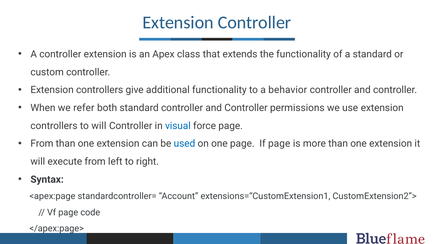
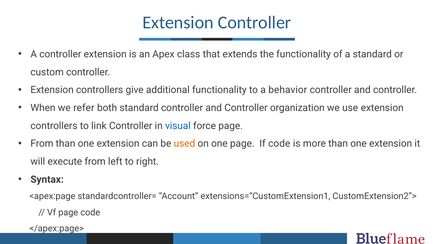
permissions: permissions -> organization
to will: will -> link
used colour: blue -> orange
If page: page -> code
